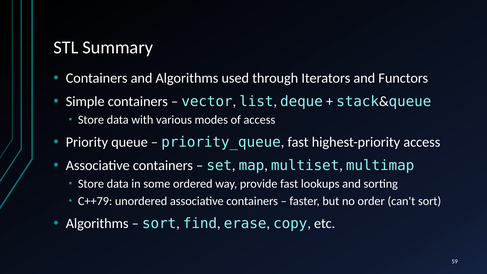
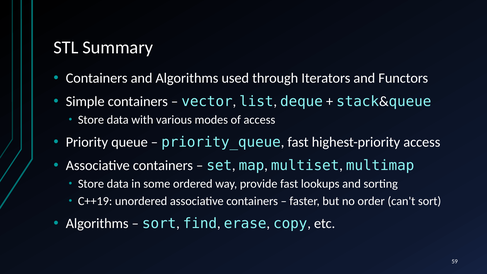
C++79: C++79 -> C++19
